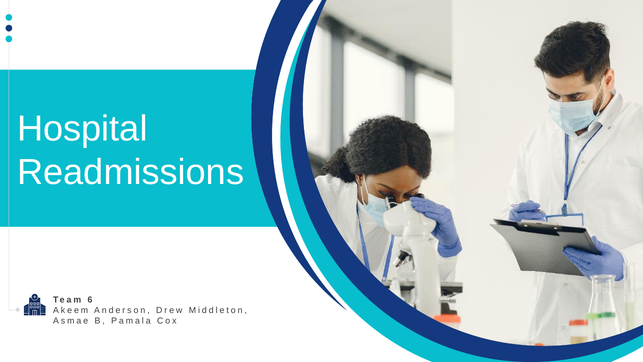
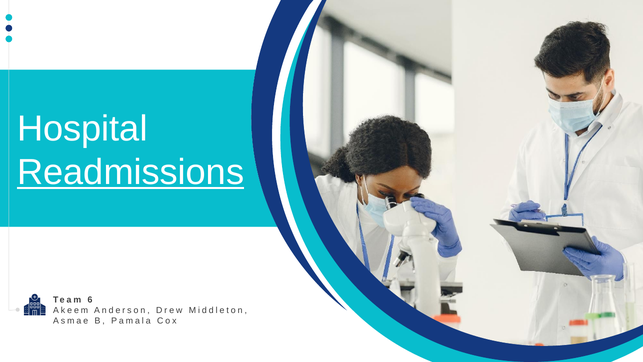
Readmissions underline: none -> present
